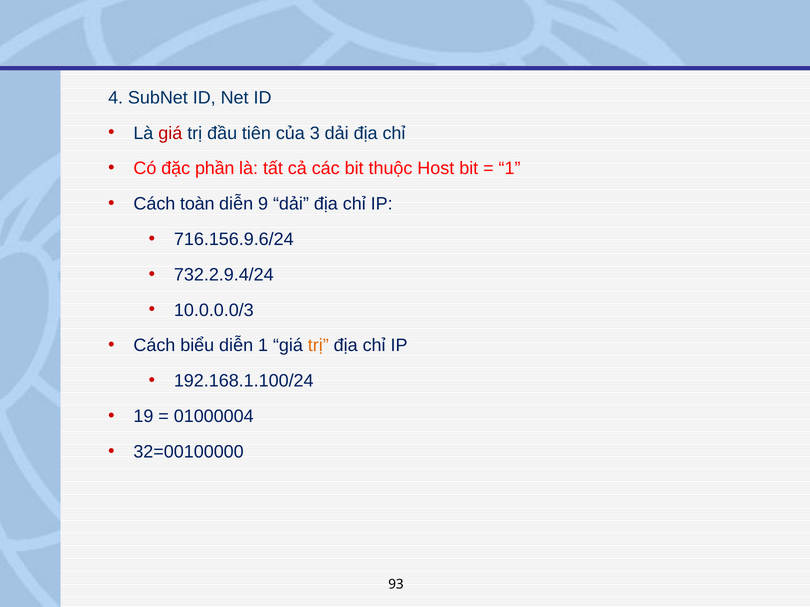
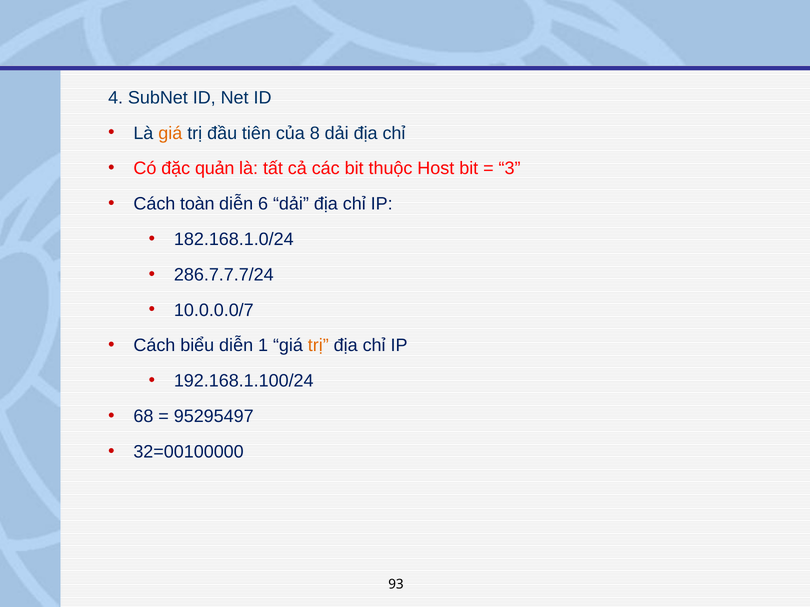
giá at (170, 133) colour: red -> orange
3: 3 -> 8
phần: phần -> quản
1 at (510, 169): 1 -> 3
9: 9 -> 6
716.156.9.6/24: 716.156.9.6/24 -> 182.168.1.0/24
732.2.9.4/24: 732.2.9.4/24 -> 286.7.7.7/24
10.0.0.0/3: 10.0.0.0/3 -> 10.0.0.0/7
19: 19 -> 68
01000004: 01000004 -> 95295497
